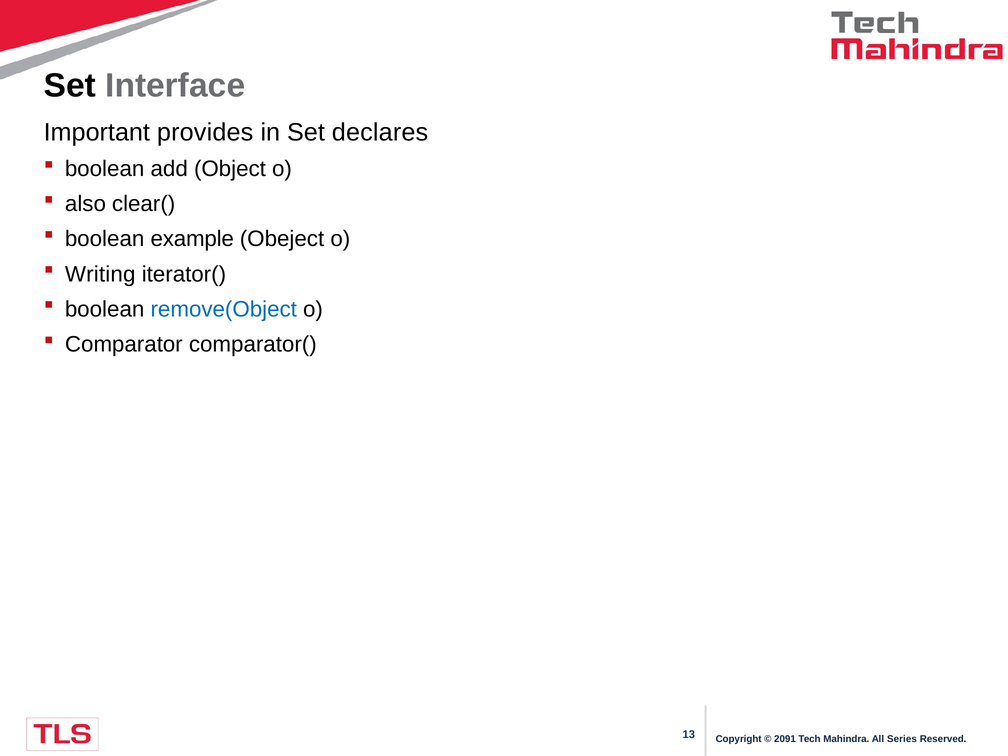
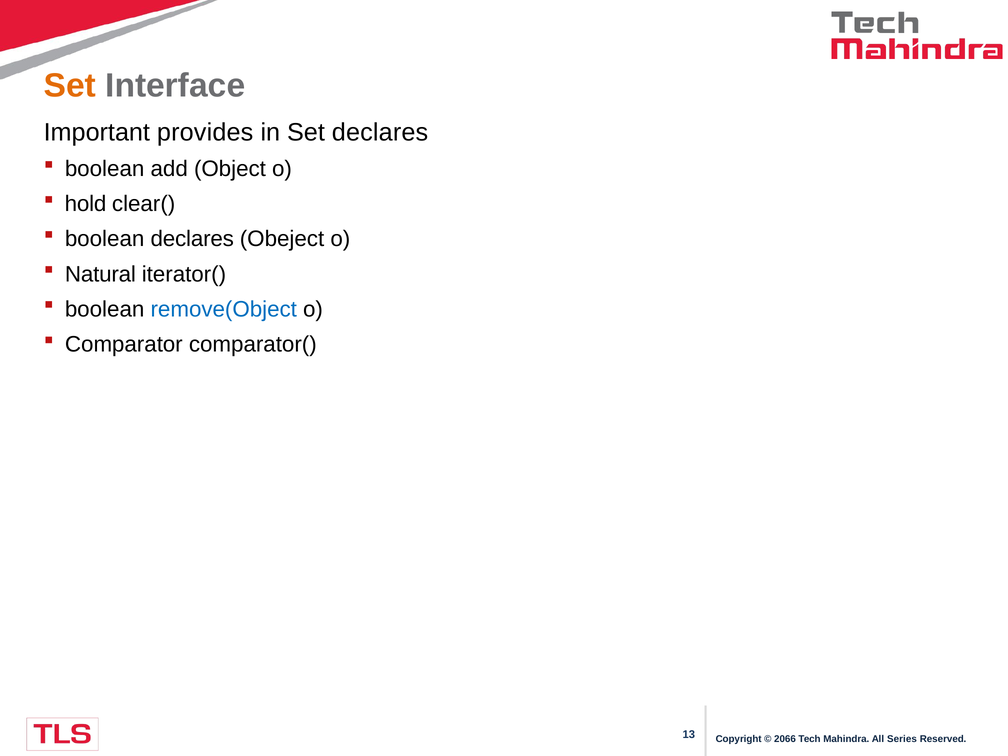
Set at (70, 86) colour: black -> orange
also: also -> hold
boolean example: example -> declares
Writing: Writing -> Natural
2091: 2091 -> 2066
